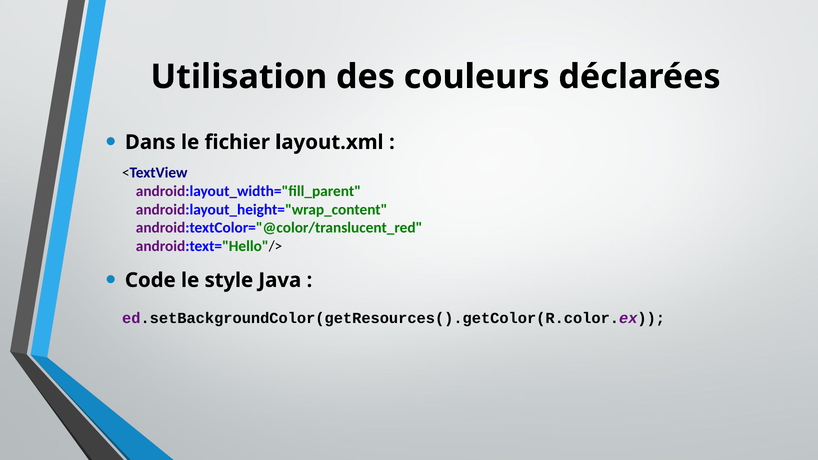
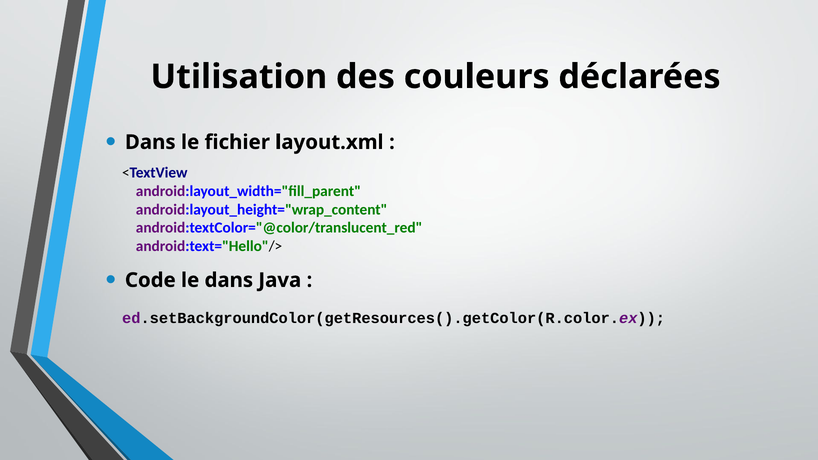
le style: style -> dans
